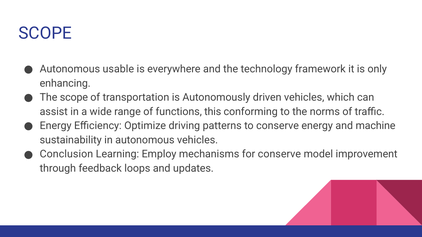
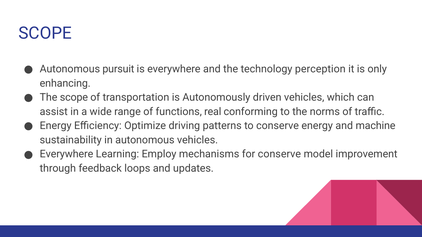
usable: usable -> pursuit
framework: framework -> perception
this: this -> real
Conclusion at (66, 154): Conclusion -> Everywhere
